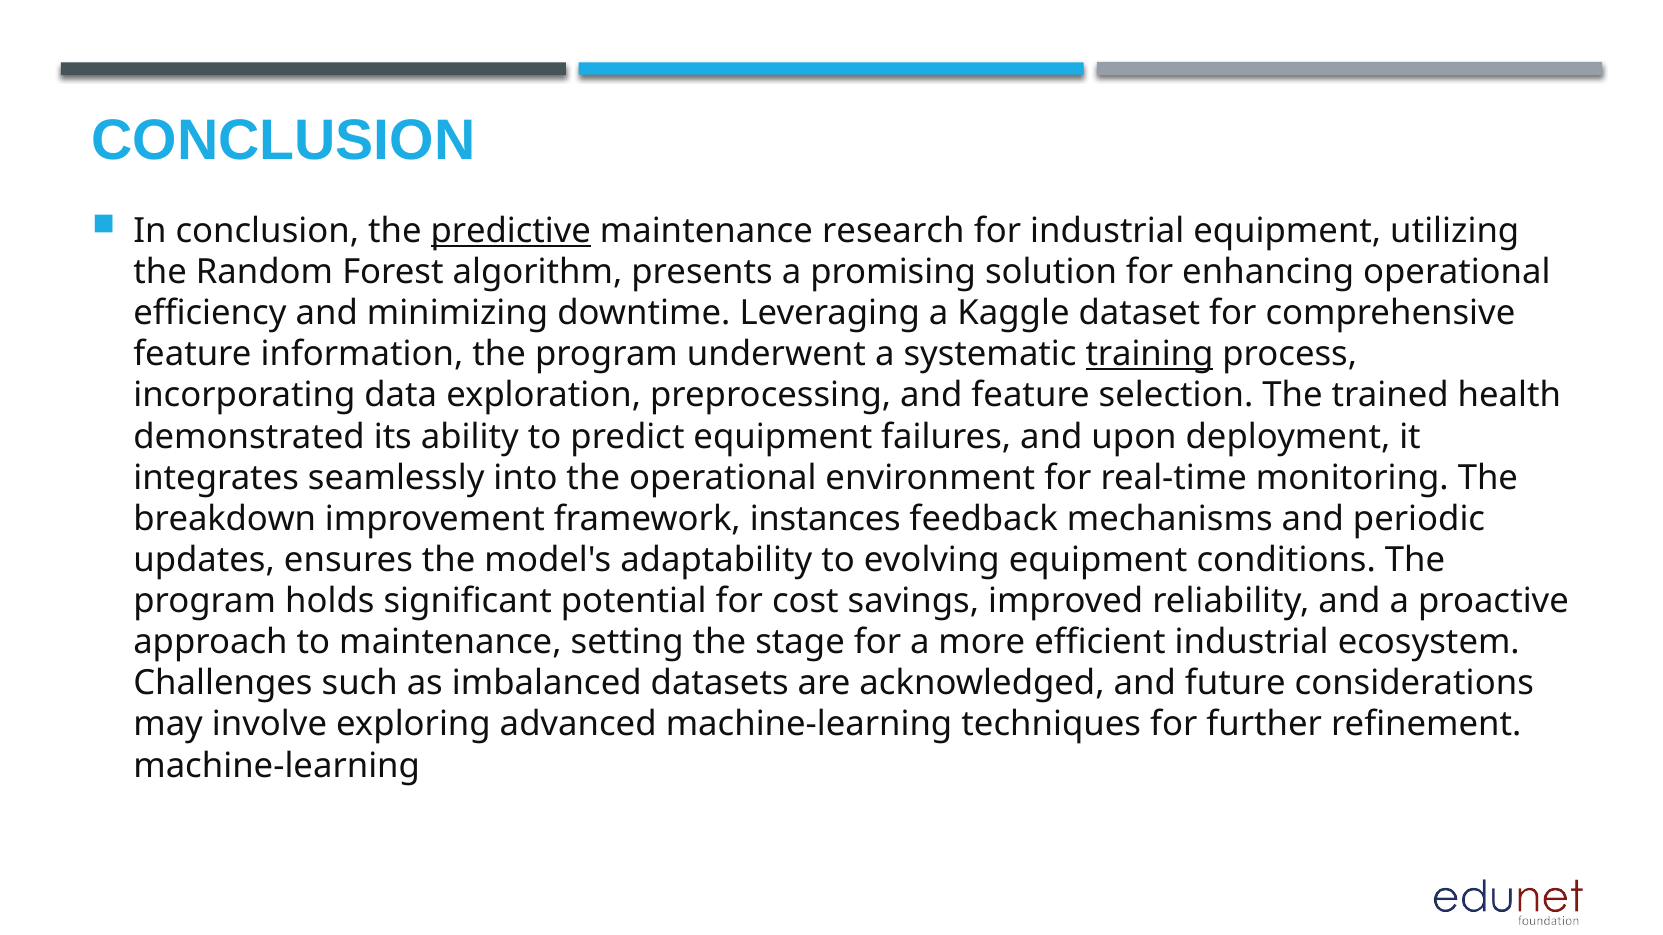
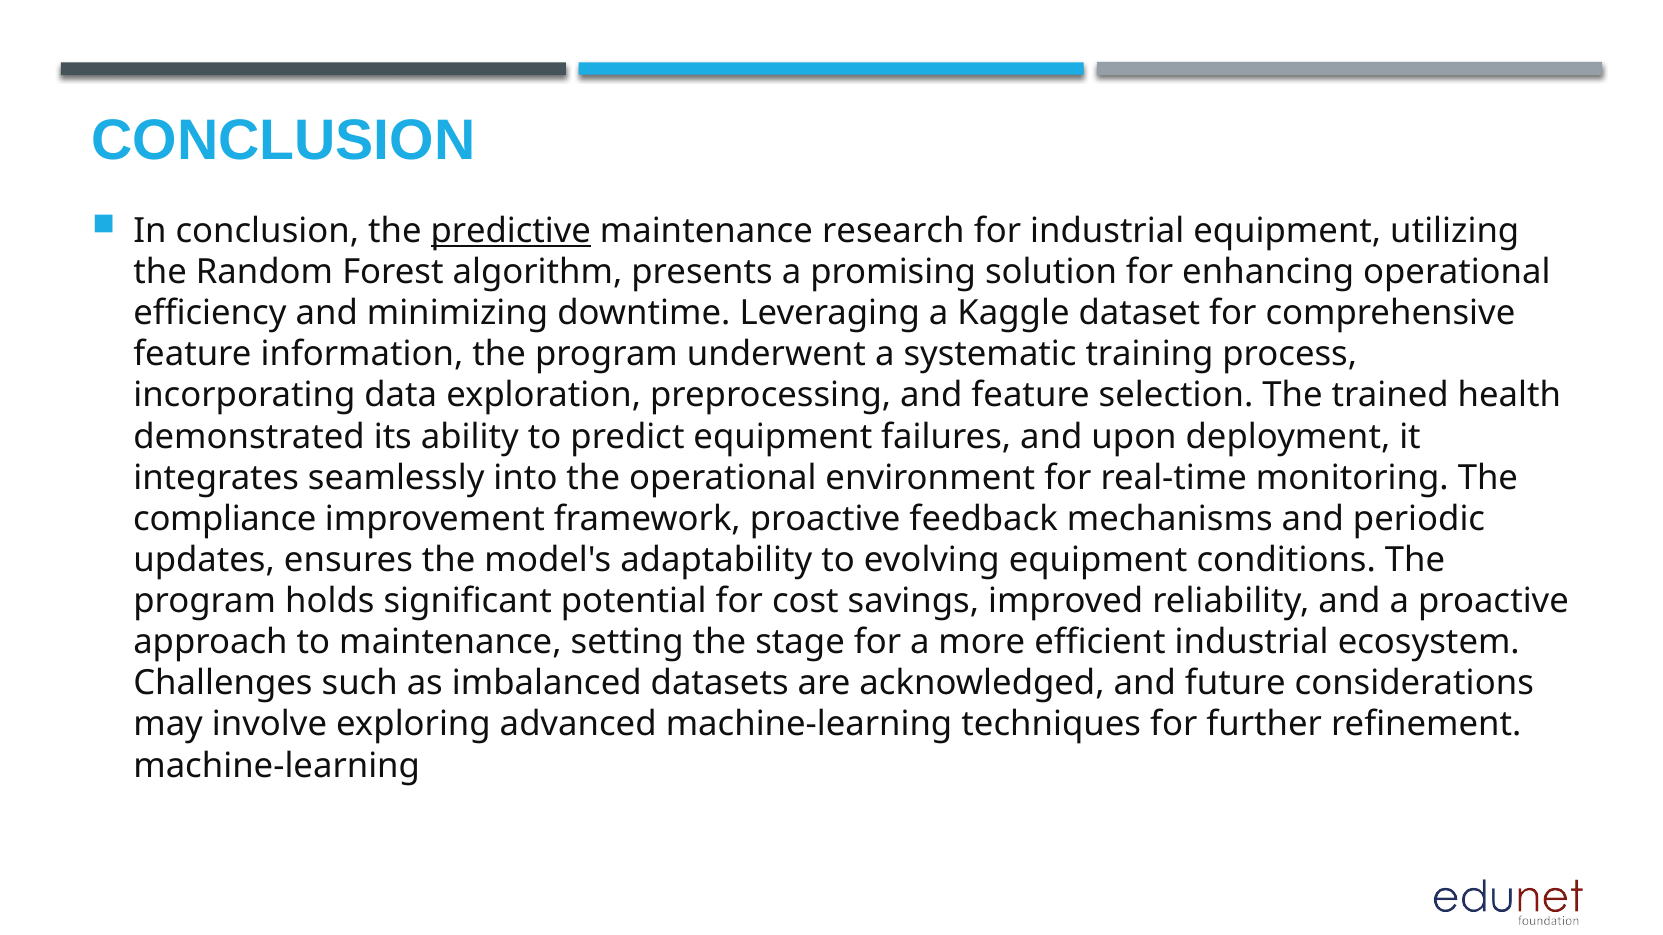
training underline: present -> none
breakdown: breakdown -> compliance
framework instances: instances -> proactive
